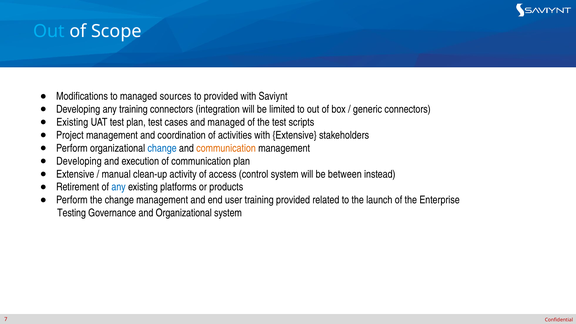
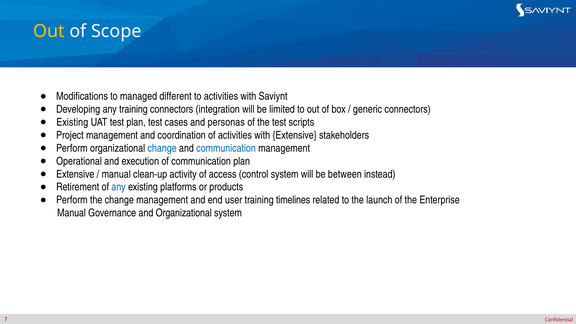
Out at (49, 31) colour: light blue -> yellow
sources: sources -> different
to provided: provided -> activities
and managed: managed -> personas
communication at (226, 148) colour: orange -> blue
Developing at (79, 161): Developing -> Operational
training provided: provided -> timelines
Testing at (72, 213): Testing -> Manual
